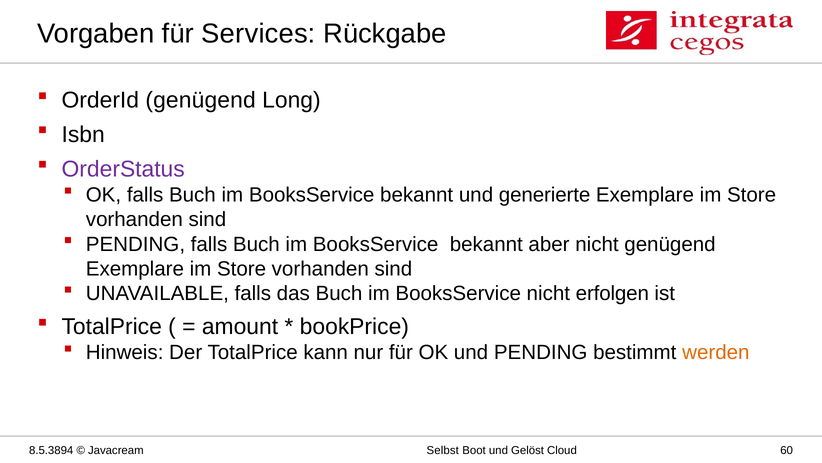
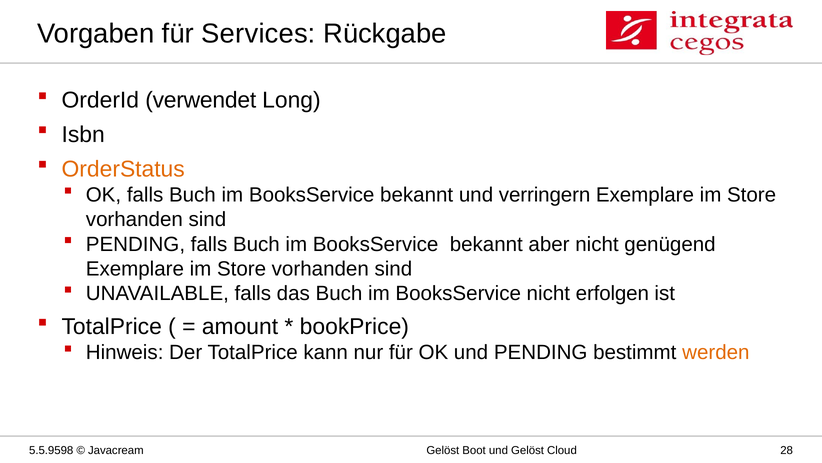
OrderId genügend: genügend -> verwendet
OrderStatus colour: purple -> orange
generierte: generierte -> verringern
8.5.3894: 8.5.3894 -> 5.5.9598
Selbst at (443, 450): Selbst -> Gelöst
60: 60 -> 28
